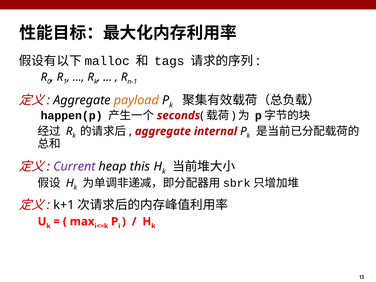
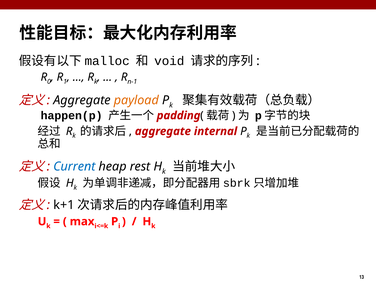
tags: tags -> void
seconds: seconds -> padding
Current colour: purple -> blue
this: this -> rest
